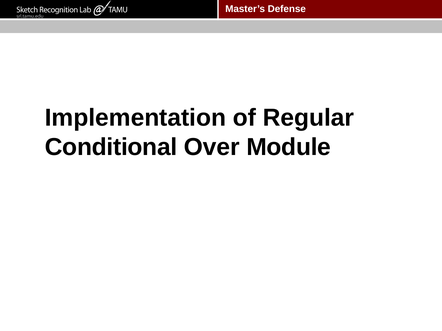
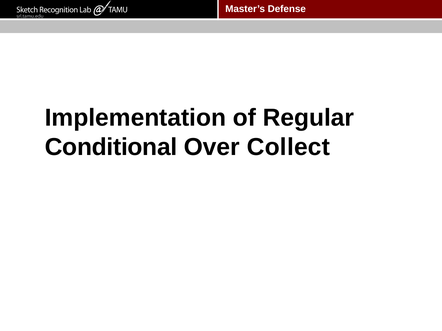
Module: Module -> Collect
